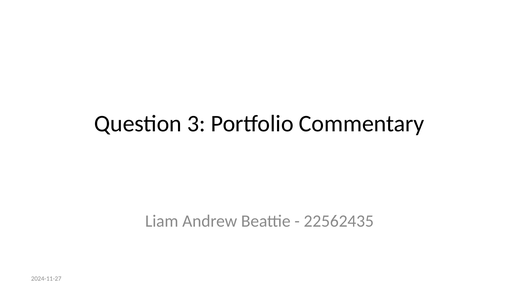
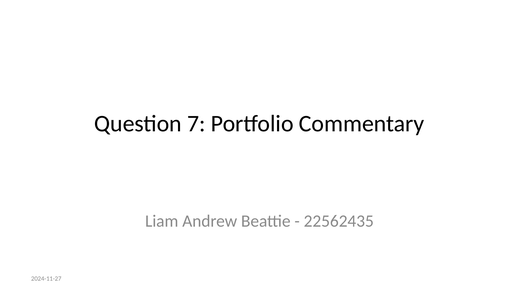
3: 3 -> 7
